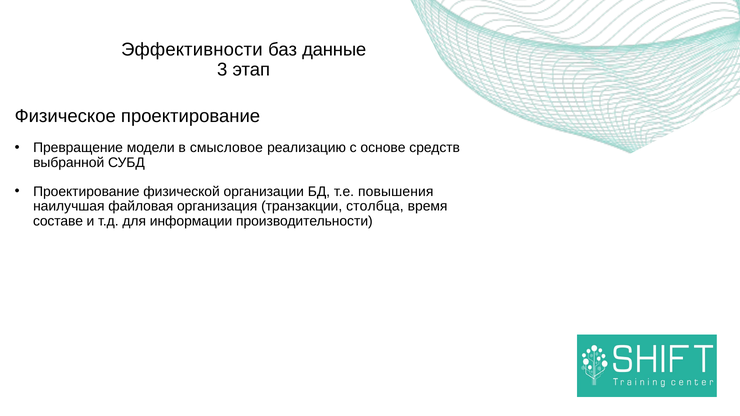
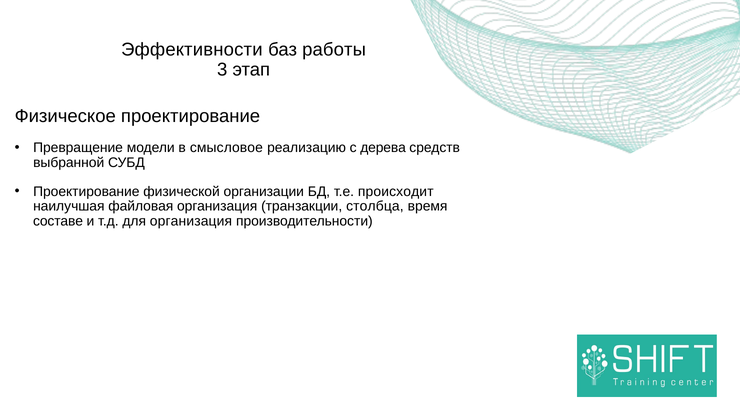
данные: данные -> работы
основе: основе -> дерева
повышения: повышения -> происходит
для информации: информации -> организация
